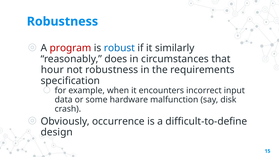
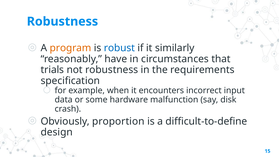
program colour: red -> orange
does: does -> have
hour: hour -> trials
occurrence: occurrence -> proportion
